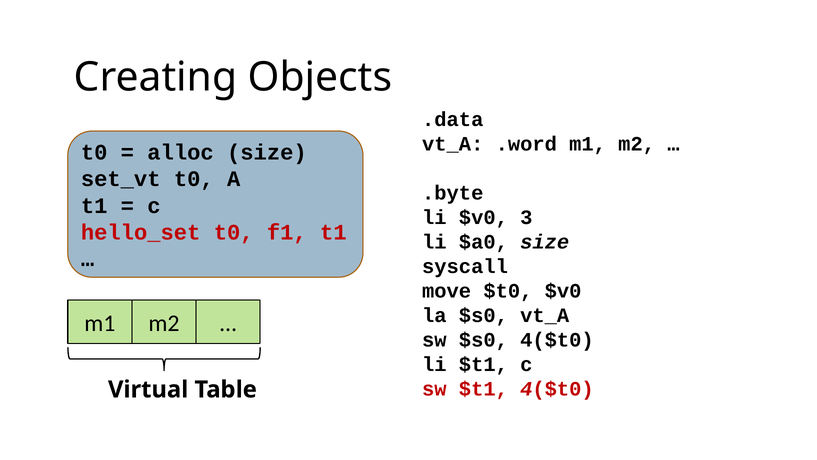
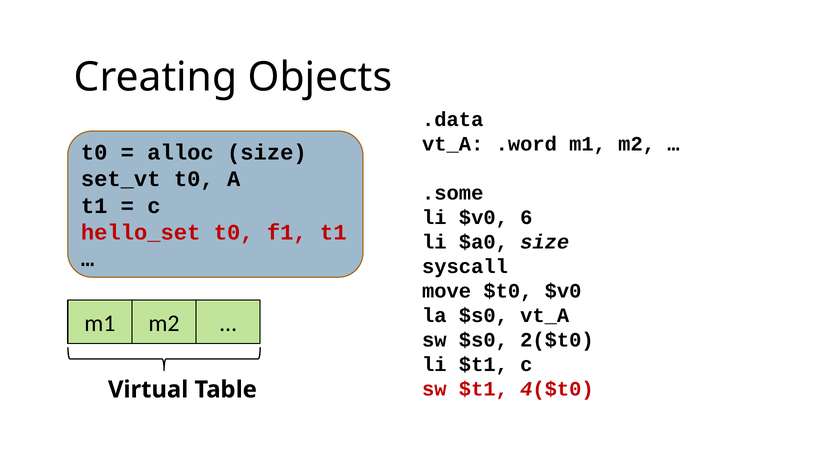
.byte: .byte -> .some
3: 3 -> 6
$s0 4($t0: 4($t0 -> 2($t0
